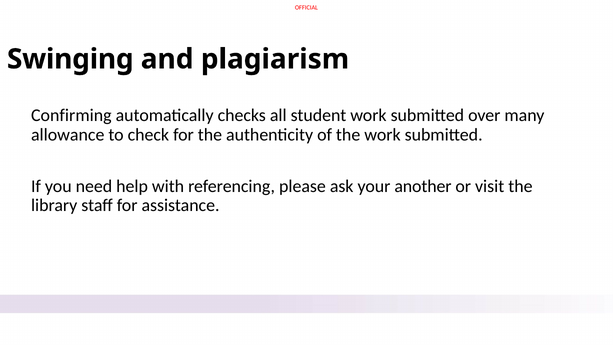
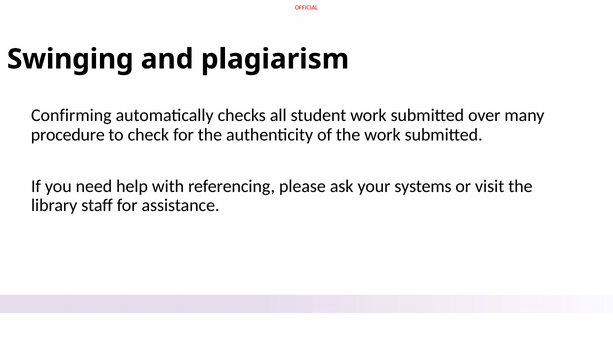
allowance: allowance -> procedure
another: another -> systems
